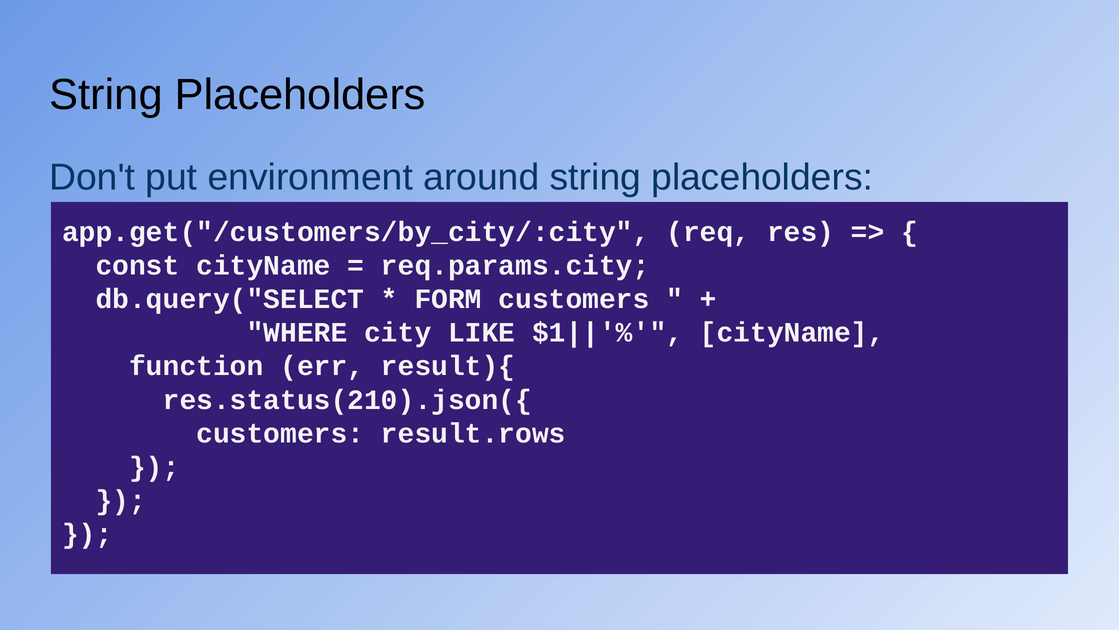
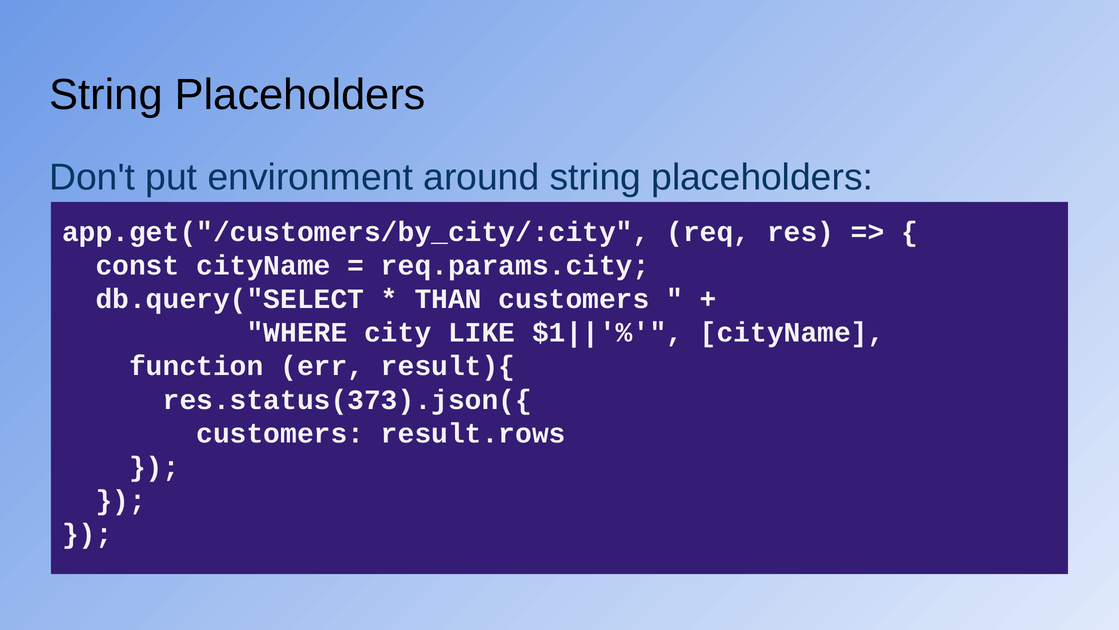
FORM: FORM -> THAN
res.status(210).json({: res.status(210).json({ -> res.status(373).json({
